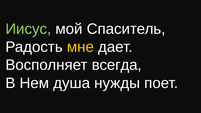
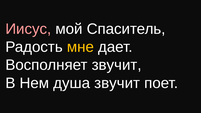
Иисус colour: light green -> pink
Восполняет всегда: всегда -> звучит
душа нужды: нужды -> звучит
